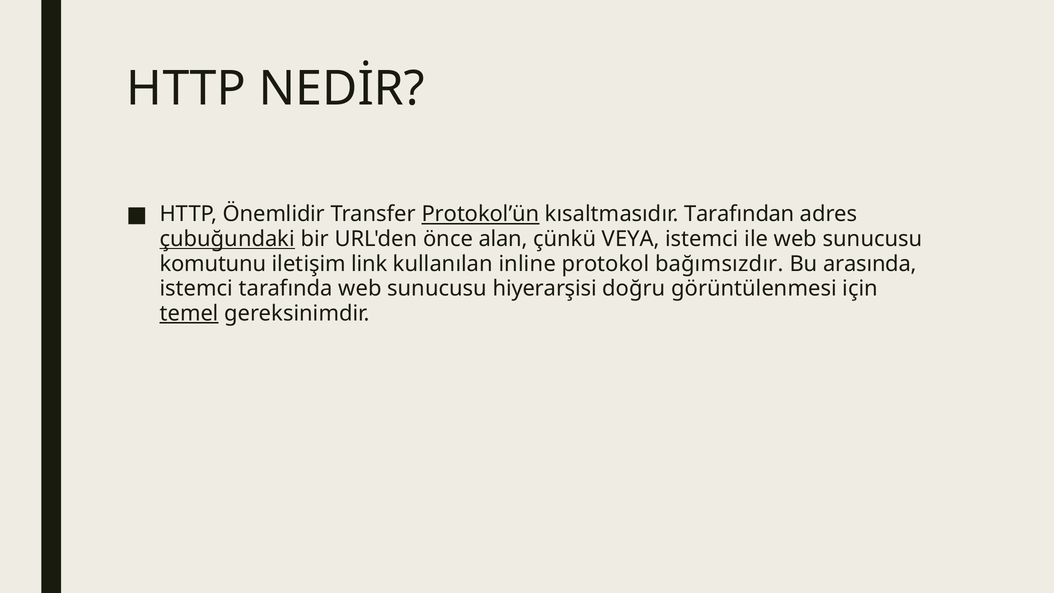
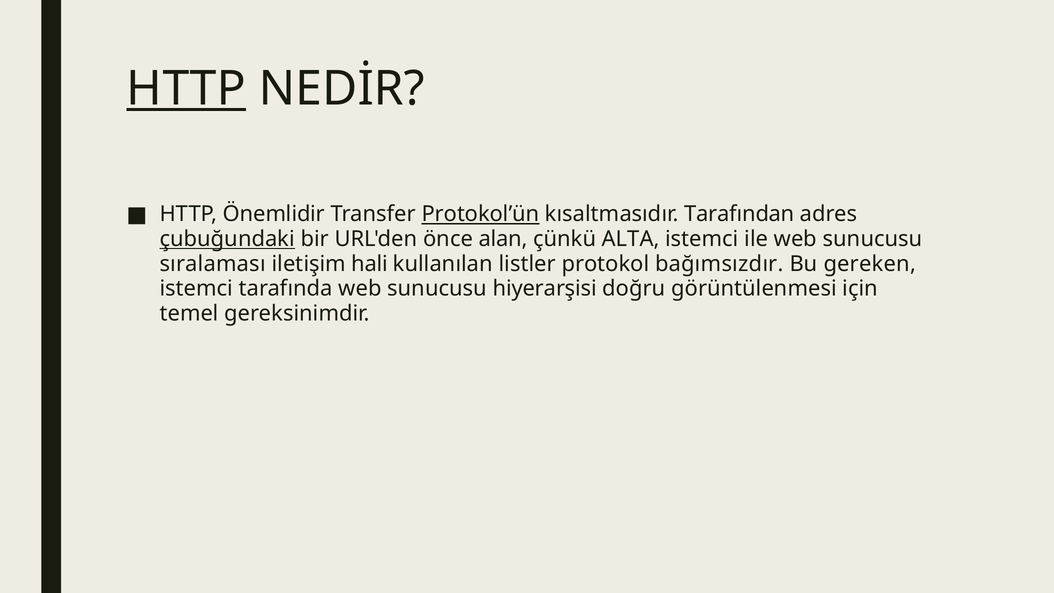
HTTP at (186, 89) underline: none -> present
VEYA: VEYA -> ALTA
komutunu: komutunu -> sıralaması
link: link -> hali
inline: inline -> listler
arasında: arasında -> gereken
temel underline: present -> none
